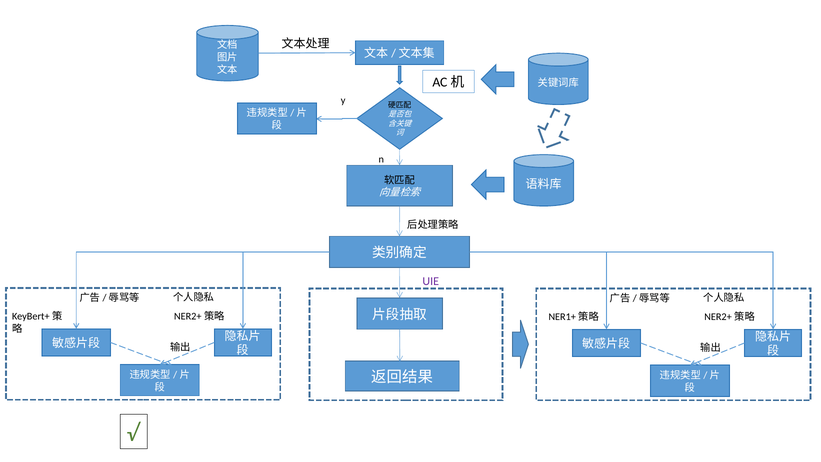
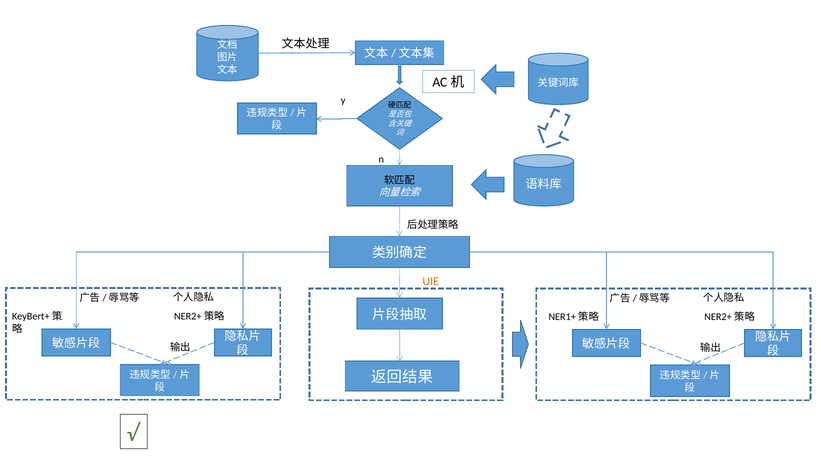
UIE colour: purple -> orange
